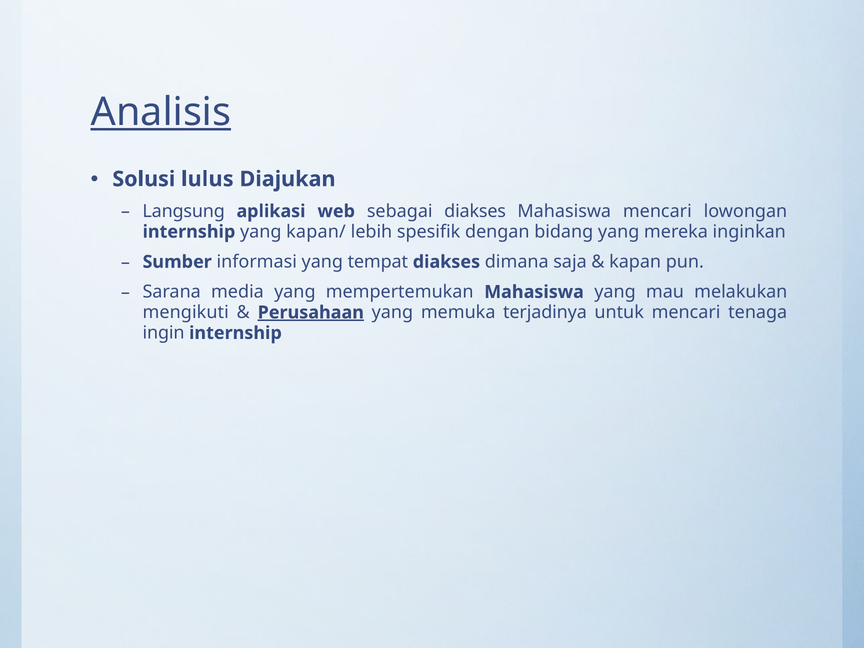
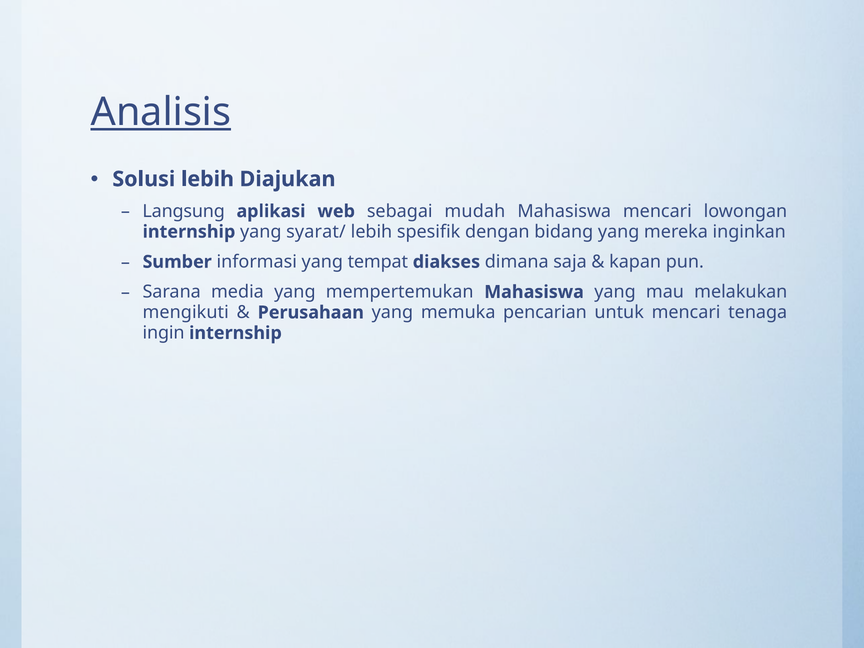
Solusi lulus: lulus -> lebih
sebagai diakses: diakses -> mudah
kapan/: kapan/ -> syarat/
Perusahaan underline: present -> none
terjadinya: terjadinya -> pencarian
